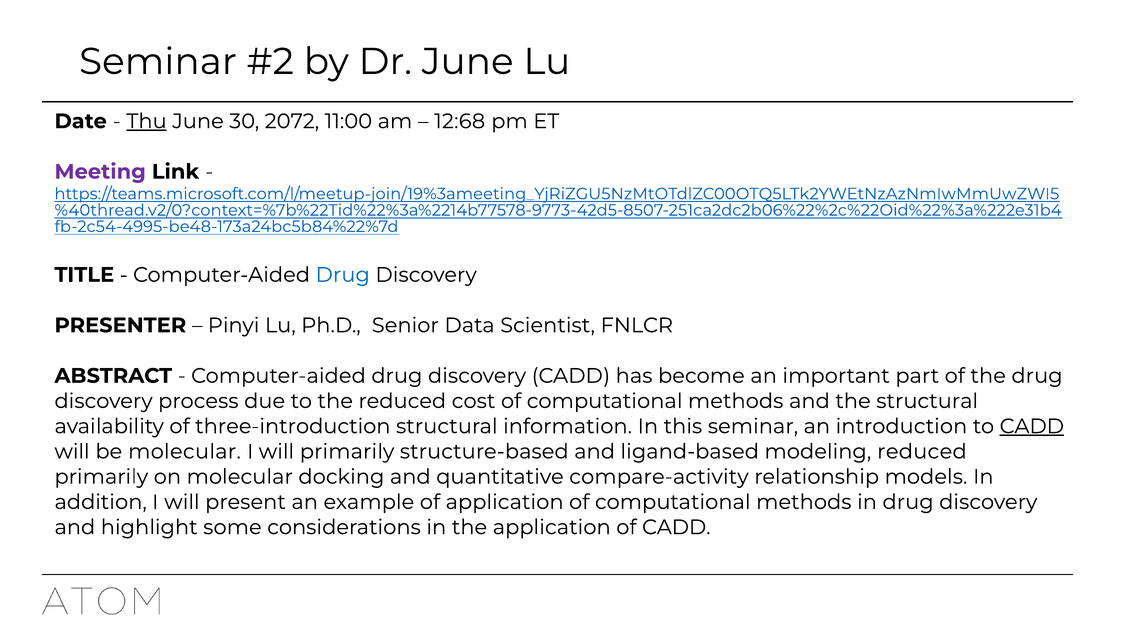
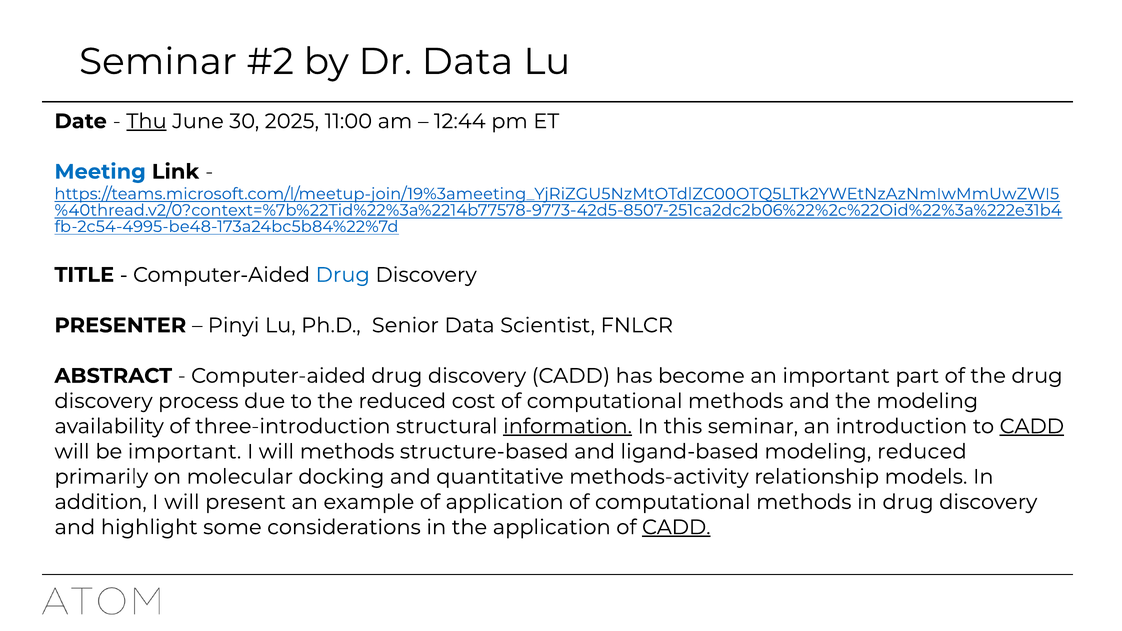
Dr June: June -> Data
2072: 2072 -> 2025
12:68: 12:68 -> 12:44
Meeting colour: purple -> blue
the structural: structural -> modeling
information underline: none -> present
be molecular: molecular -> important
will primarily: primarily -> methods
compare-activity: compare-activity -> methods-activity
CADD at (676, 527) underline: none -> present
